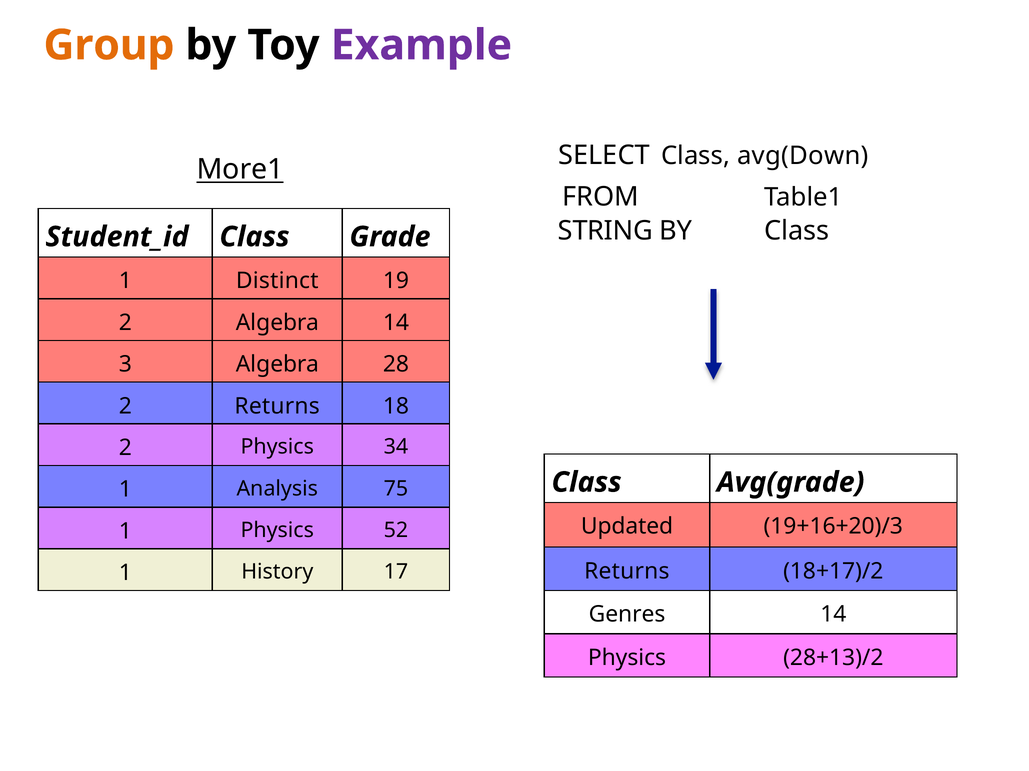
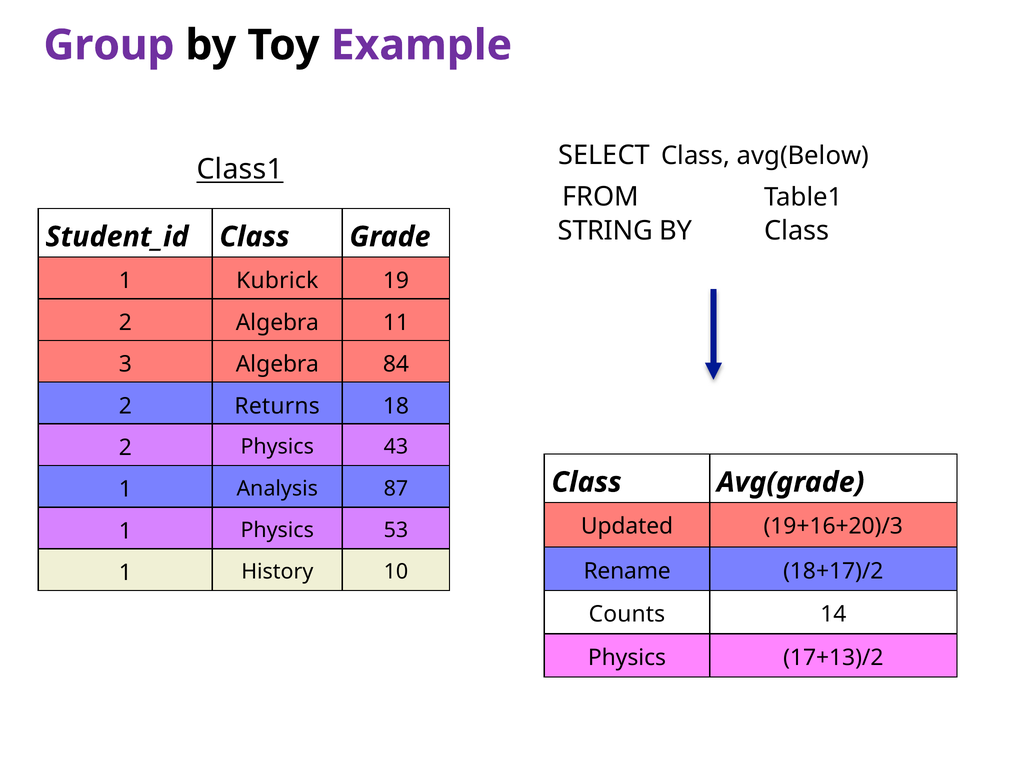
Group colour: orange -> purple
avg(Down: avg(Down -> avg(Below
More1: More1 -> Class1
Distinct: Distinct -> Kubrick
Algebra 14: 14 -> 11
28: 28 -> 84
34: 34 -> 43
75: 75 -> 87
52: 52 -> 53
Returns at (627, 572): Returns -> Rename
17: 17 -> 10
Genres: Genres -> Counts
28+13)/2: 28+13)/2 -> 17+13)/2
